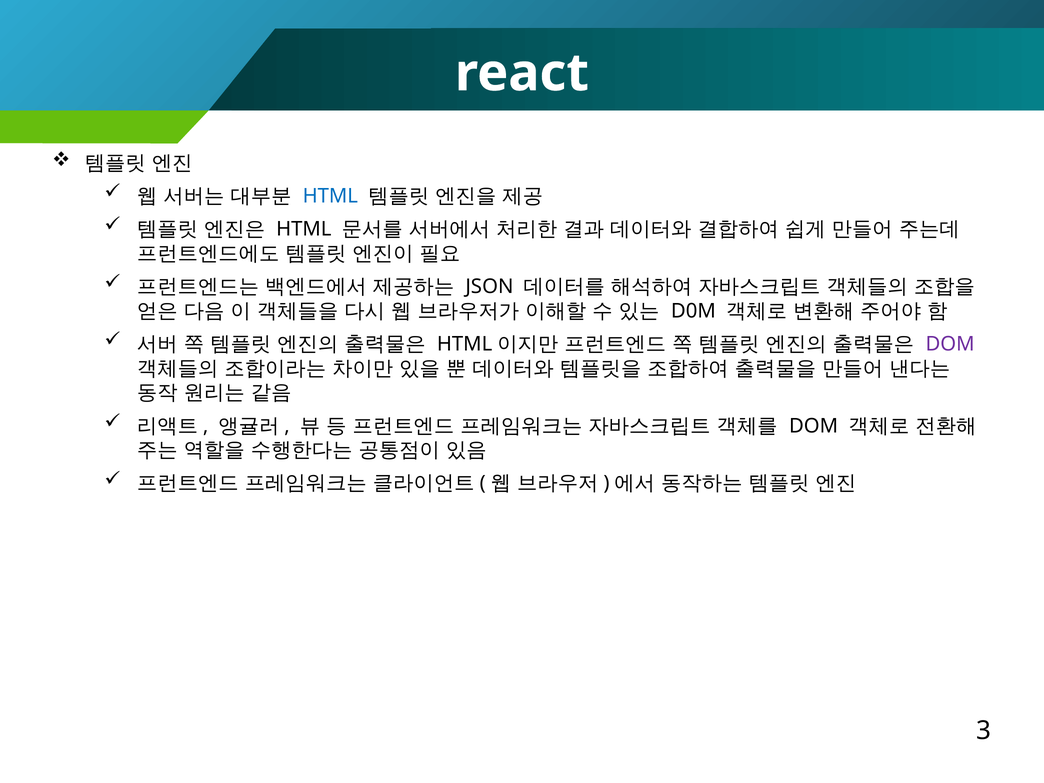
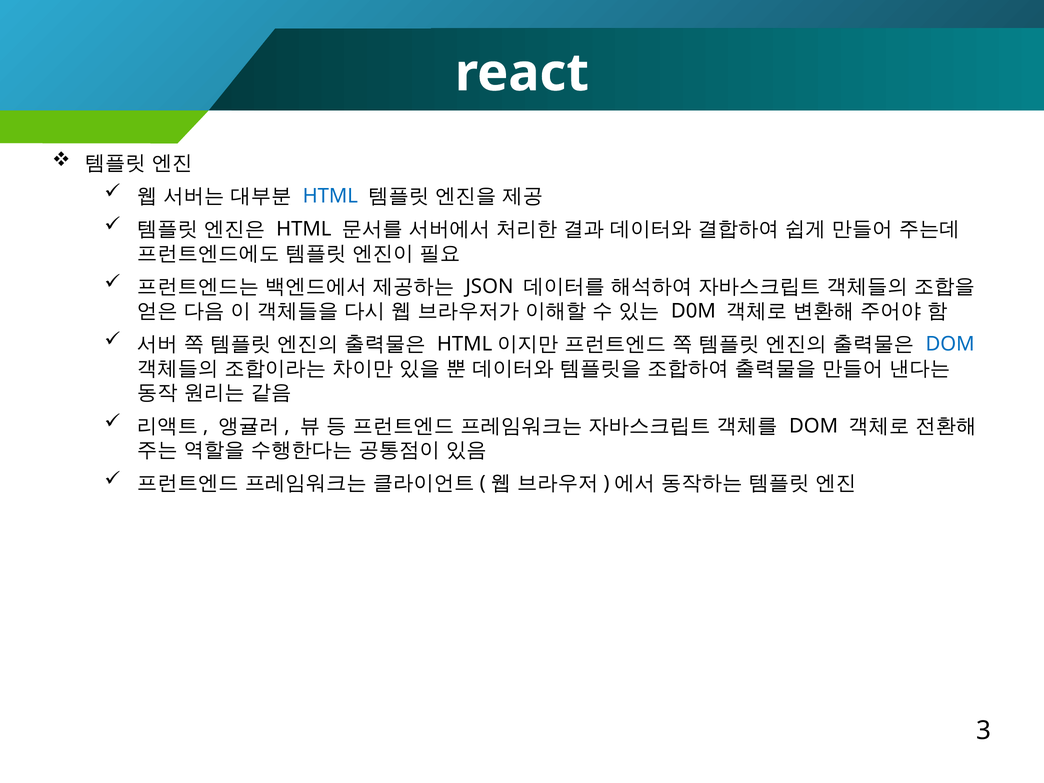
DOM at (950, 344) colour: purple -> blue
